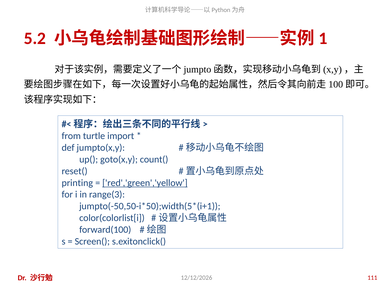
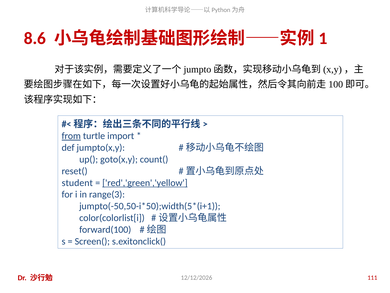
5.2: 5.2 -> 8.6
from underline: none -> present
printing: printing -> student
